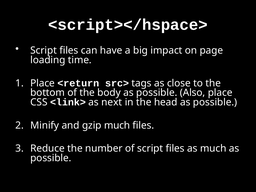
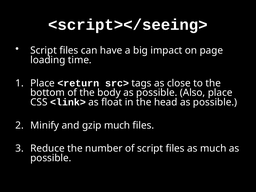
<script></hspace>: <script></hspace> -> <script></seeing>
next: next -> float
